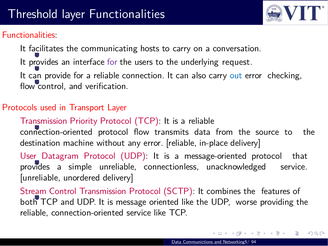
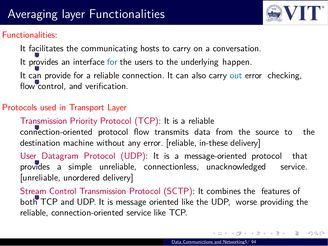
Threshold: Threshold -> Averaging
for at (112, 62) colour: purple -> blue
request: request -> happen
in-place: in-place -> in-these
